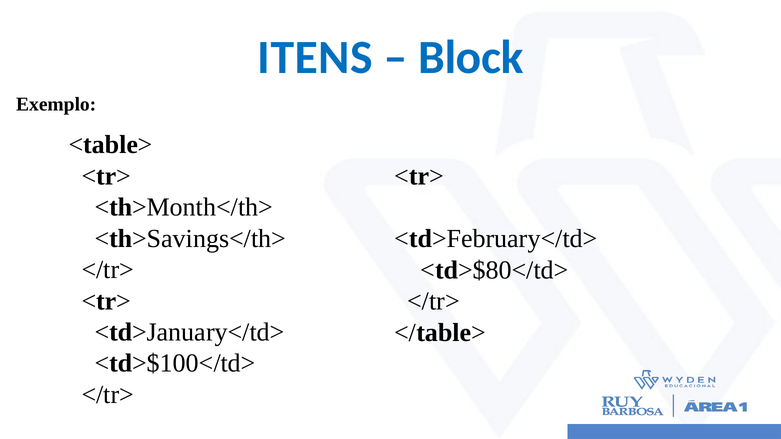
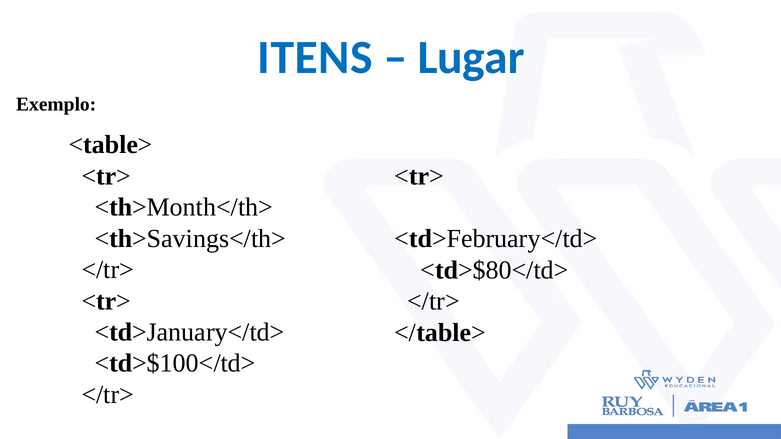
Block: Block -> Lugar
